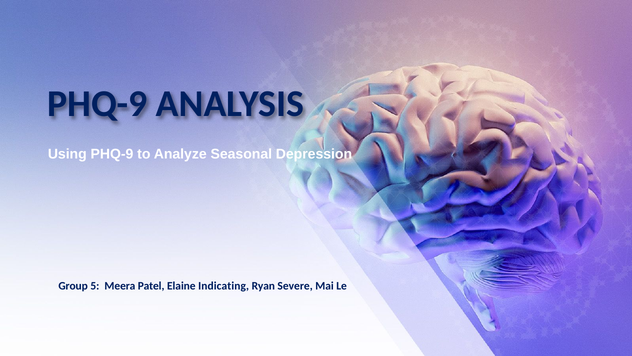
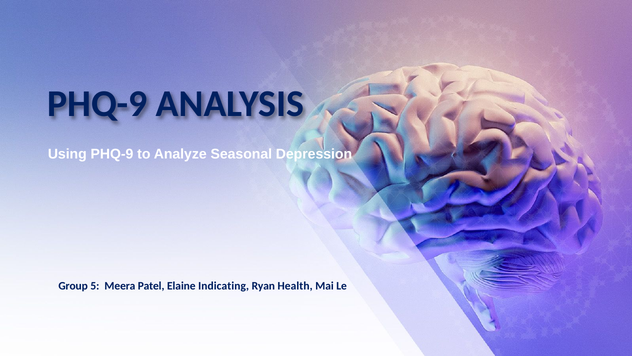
Severe: Severe -> Health
